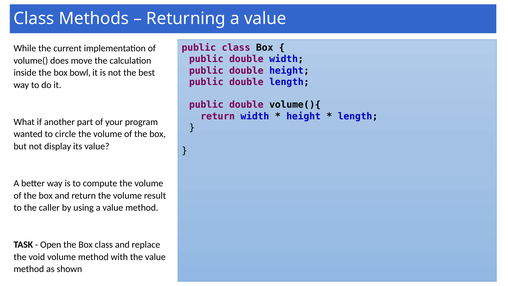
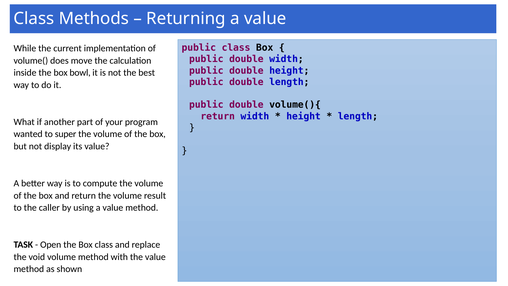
circle: circle -> super
